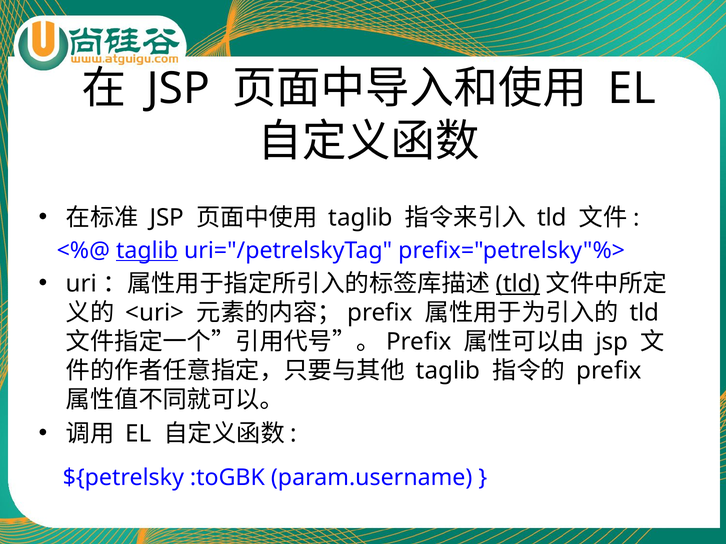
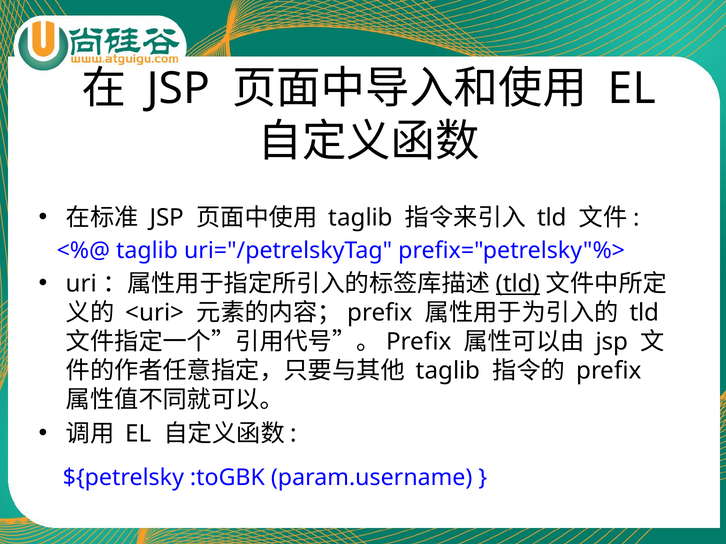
taglib at (147, 251) underline: present -> none
